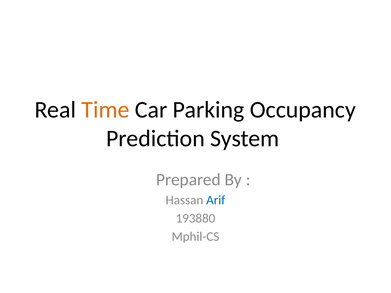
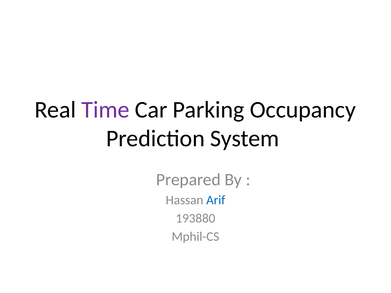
Time colour: orange -> purple
